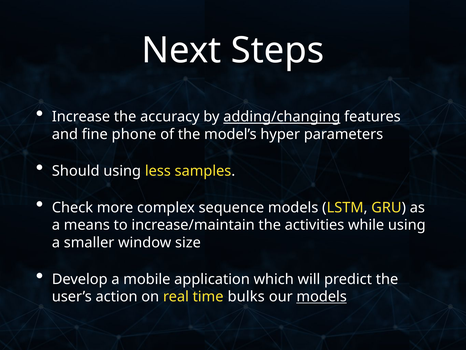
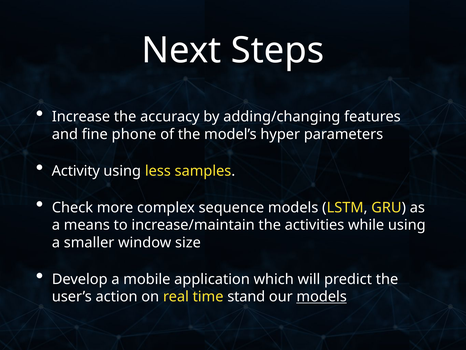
adding/changing underline: present -> none
Should: Should -> Activity
bulks: bulks -> stand
